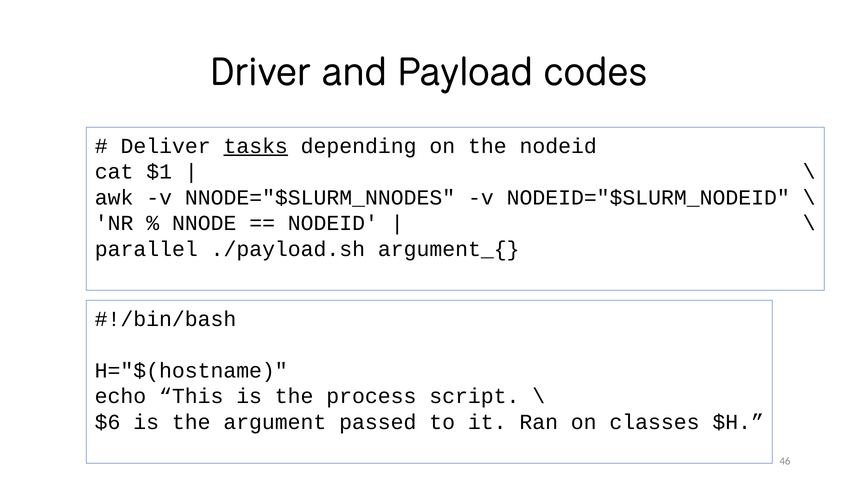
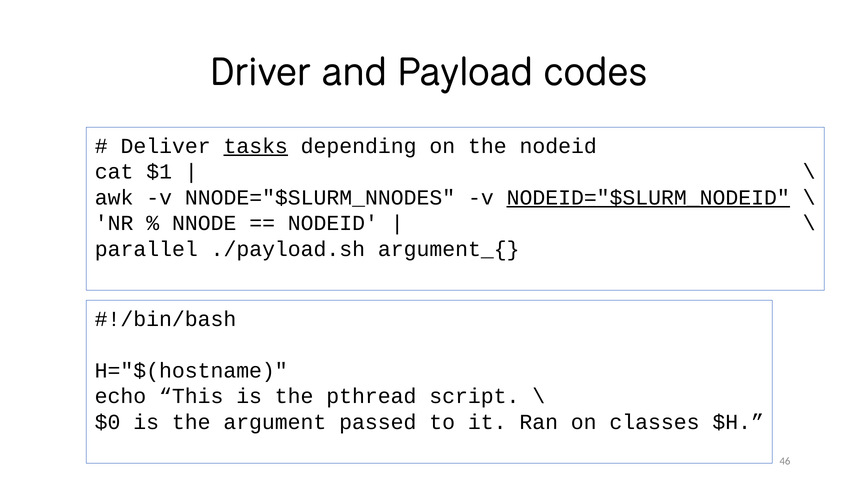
NODEID="$SLURM_NODEID underline: none -> present
process: process -> pthread
$6: $6 -> $0
